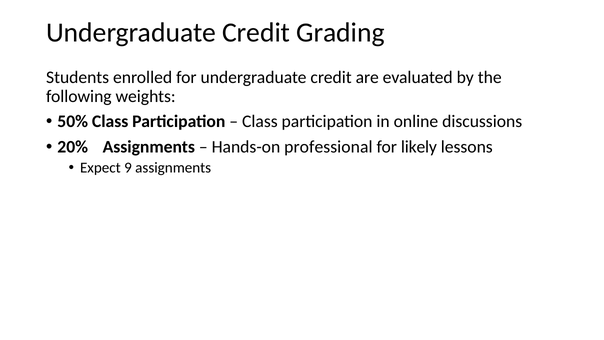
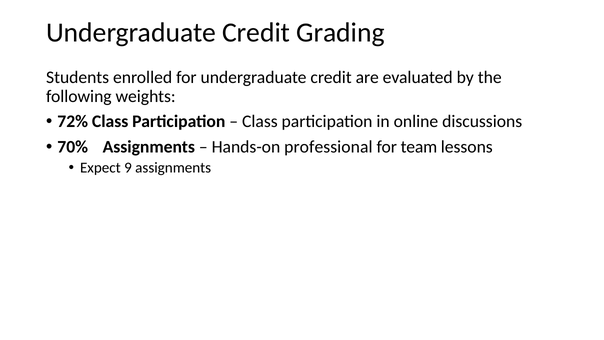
50%: 50% -> 72%
20%: 20% -> 70%
likely: likely -> team
